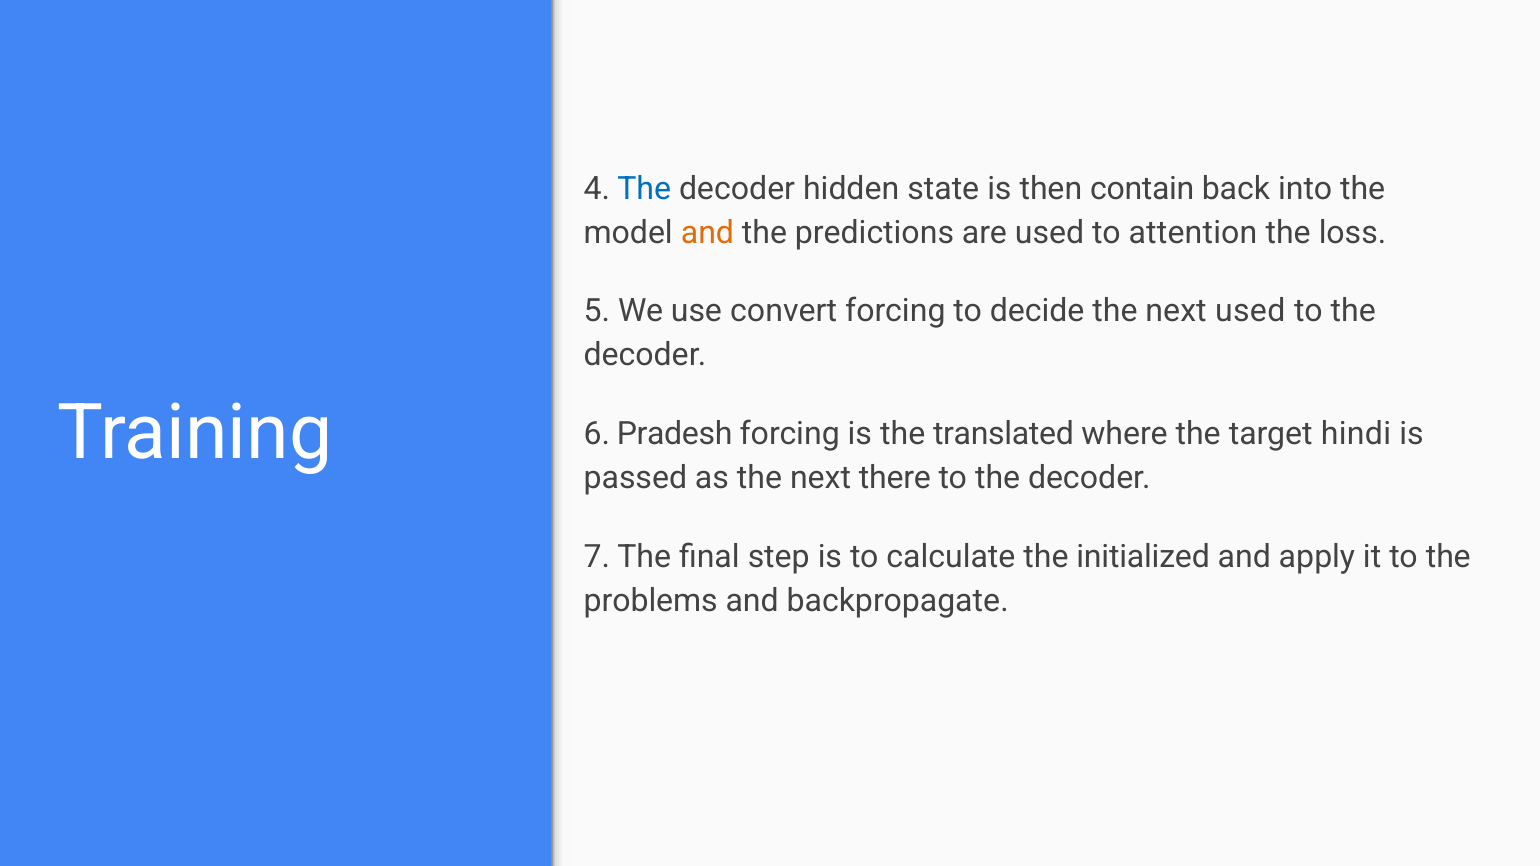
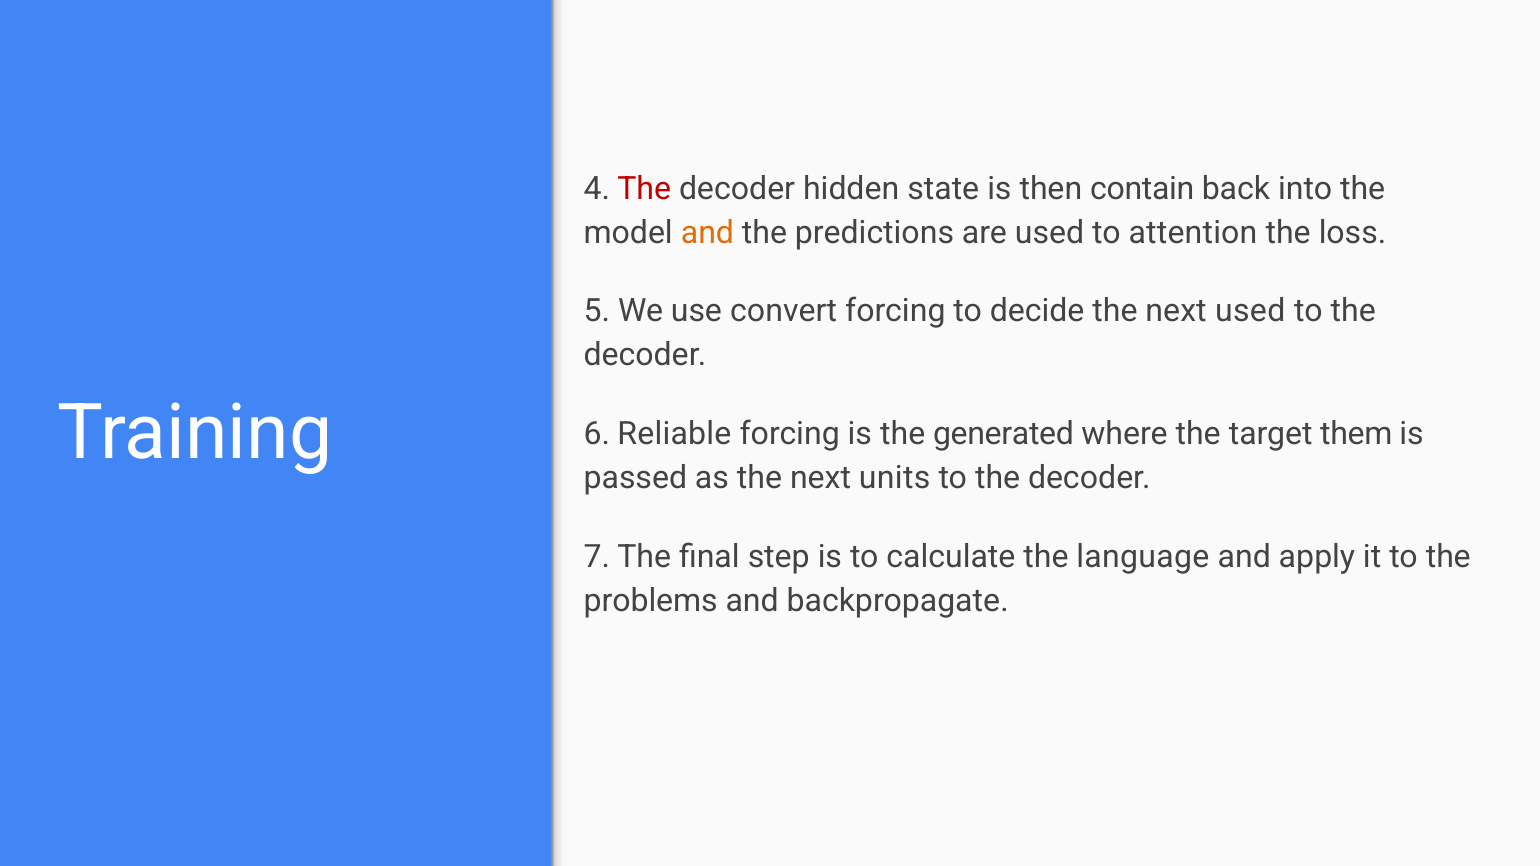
The at (644, 189) colour: blue -> red
Pradesh: Pradesh -> Reliable
translated: translated -> generated
hindi: hindi -> them
there: there -> units
initialized: initialized -> language
